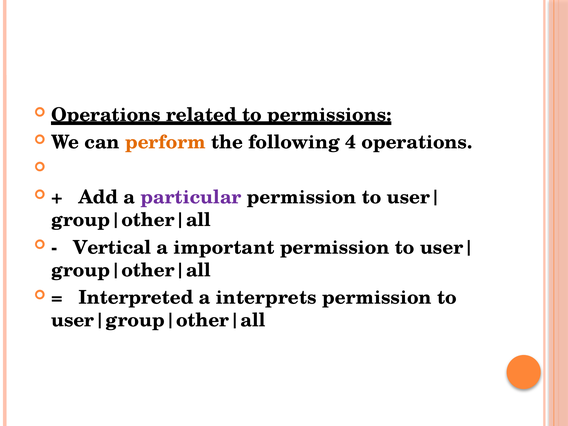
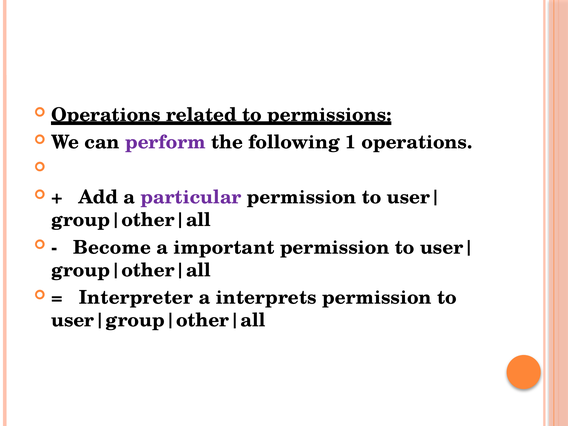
perform colour: orange -> purple
4: 4 -> 1
Vertical: Vertical -> Become
Interpreted: Interpreted -> Interpreter
